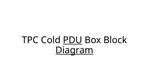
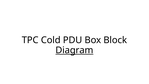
PDU underline: present -> none
